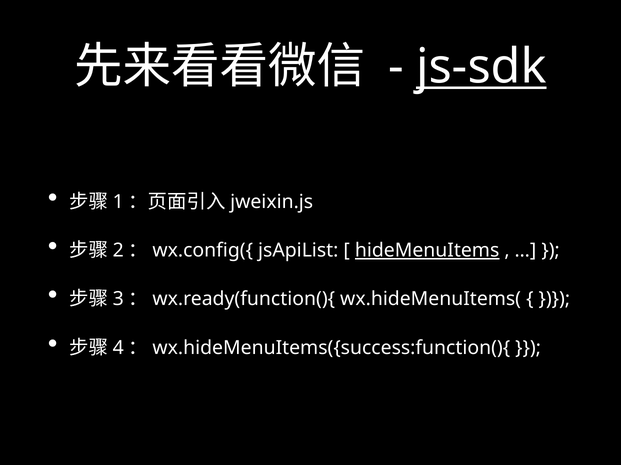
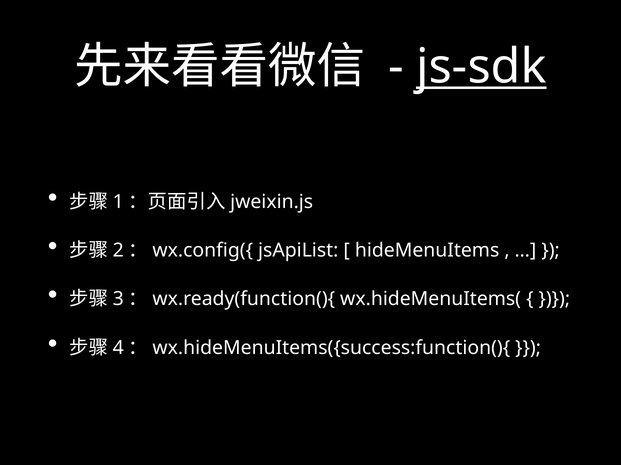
hideMenuItems underline: present -> none
